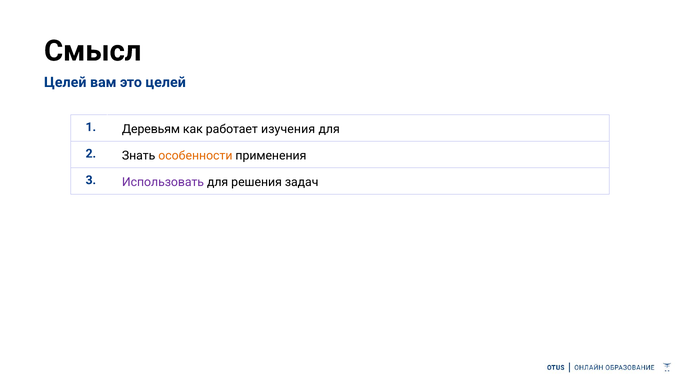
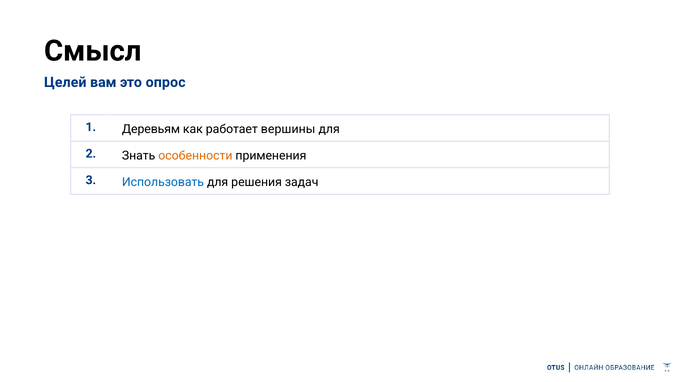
это целей: целей -> опрос
изучения: изучения -> вершины
Использовать colour: purple -> blue
